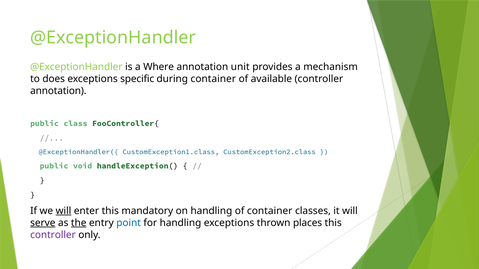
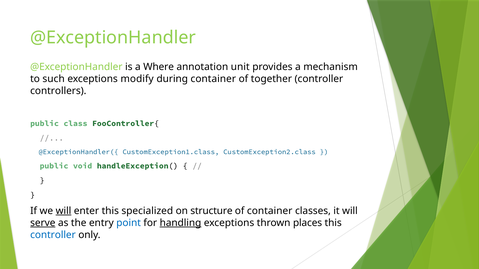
does: does -> such
specific: specific -> modify
available: available -> together
annotation at (58, 91): annotation -> controllers
mandatory: mandatory -> specialized
on handling: handling -> structure
the underline: present -> none
handling at (180, 223) underline: none -> present
controller at (53, 235) colour: purple -> blue
